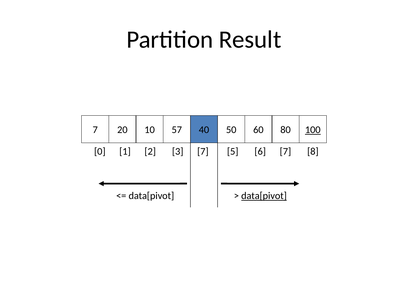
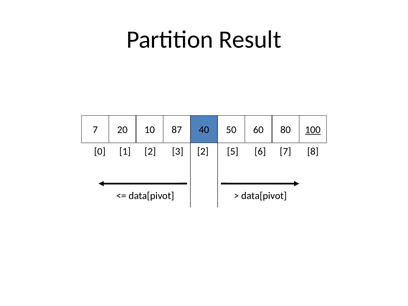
57: 57 -> 87
3 7: 7 -> 2
data[pivot at (264, 196) underline: present -> none
